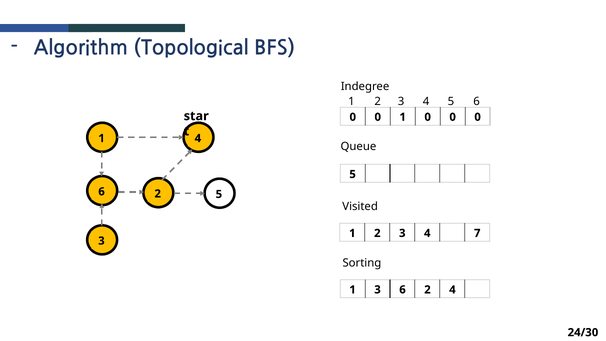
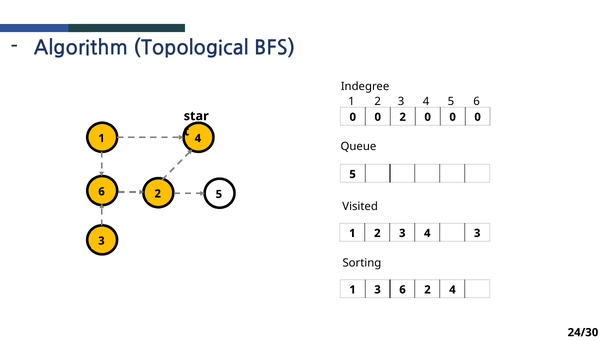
1 at (403, 117): 1 -> 2
4 7: 7 -> 3
